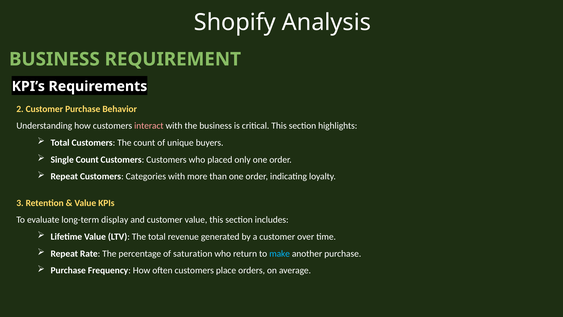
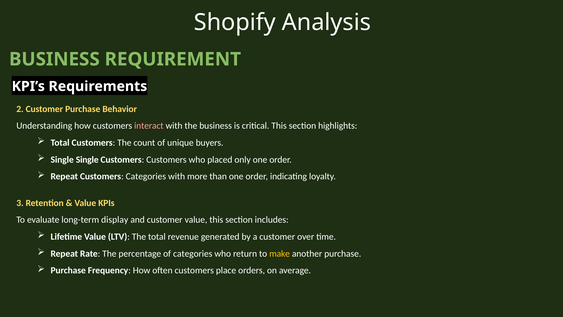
Single Count: Count -> Single
of saturation: saturation -> categories
make colour: light blue -> yellow
